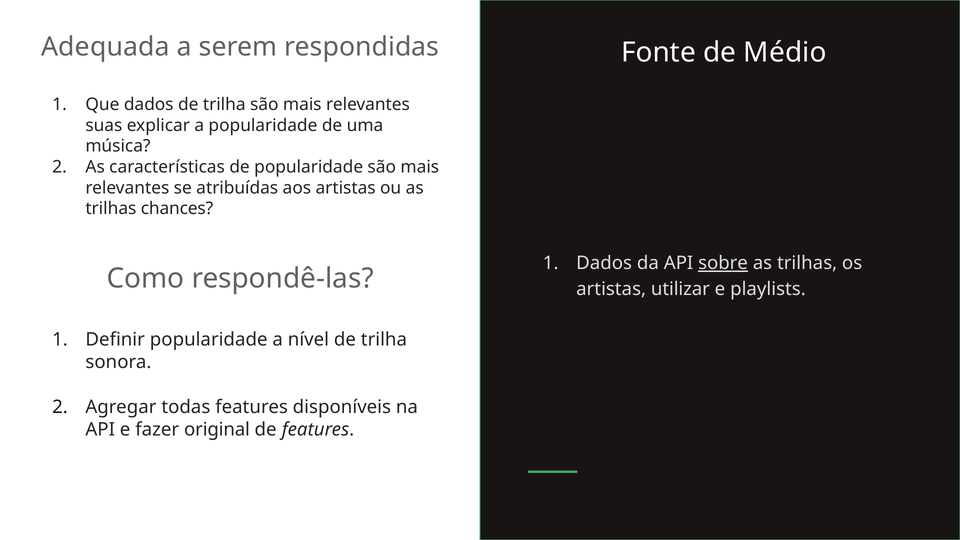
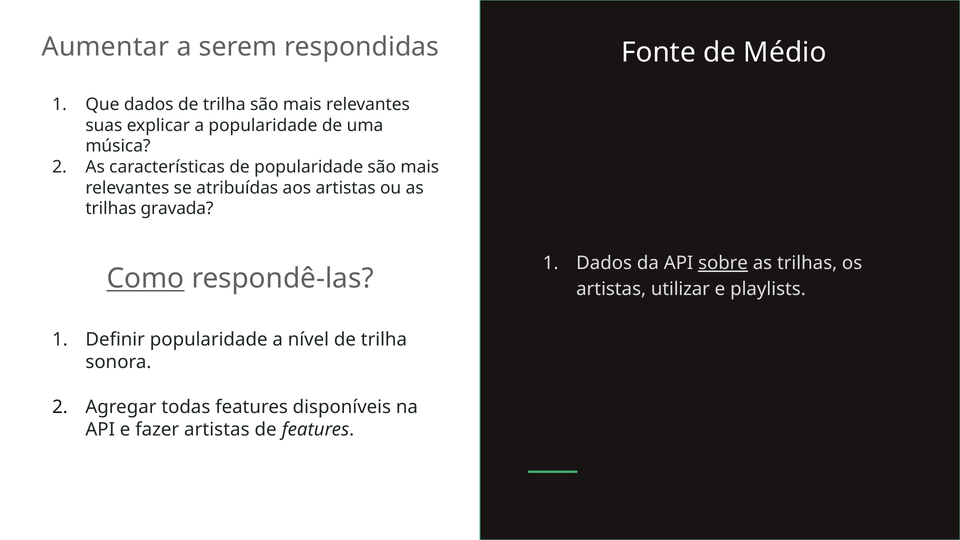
Adequada: Adequada -> Aumentar
chances: chances -> gravada
Como underline: none -> present
fazer original: original -> artistas
